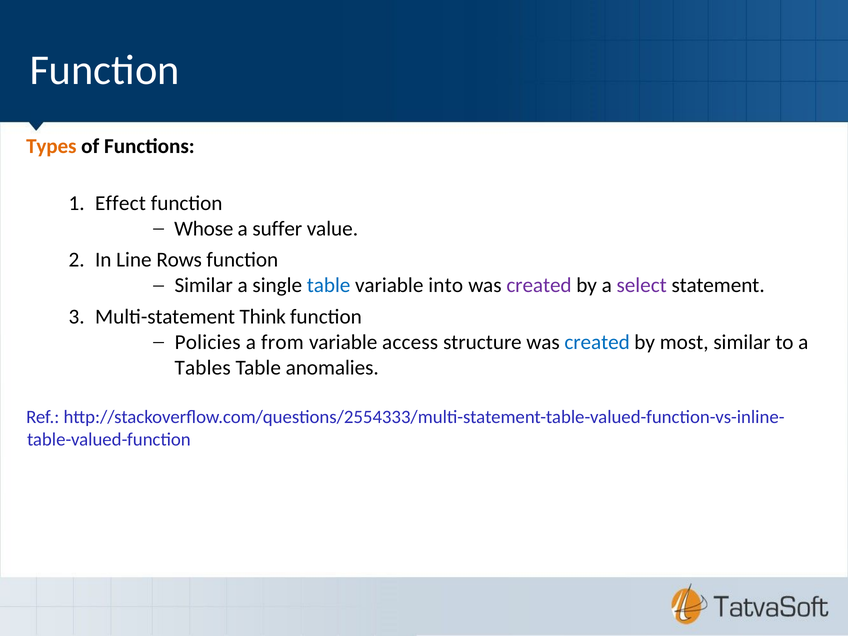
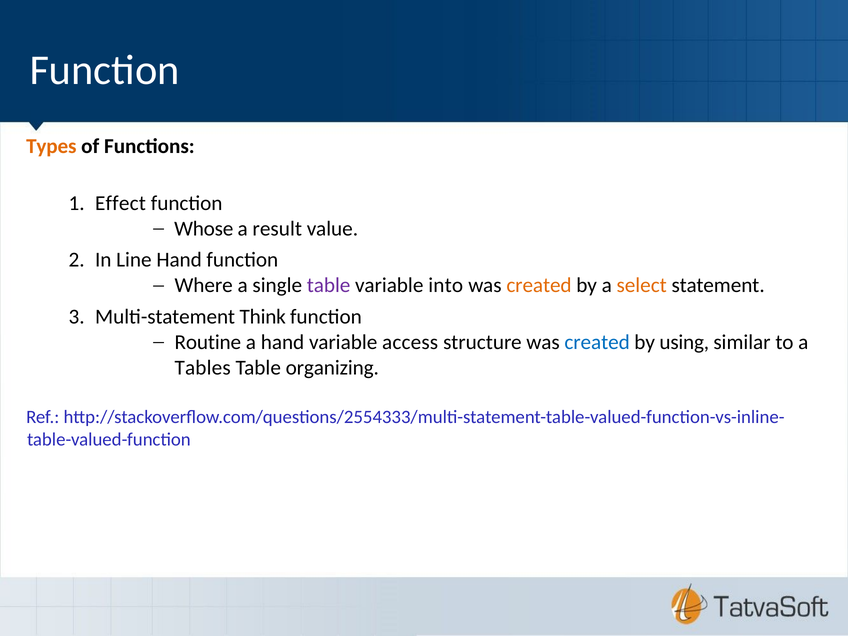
suffer: suffer -> result
Line Rows: Rows -> Hand
Similar at (204, 285): Similar -> Where
table at (329, 285) colour: blue -> purple
created at (539, 285) colour: purple -> orange
select colour: purple -> orange
Policies: Policies -> Routine
a from: from -> hand
most: most -> using
anomalies: anomalies -> organizing
